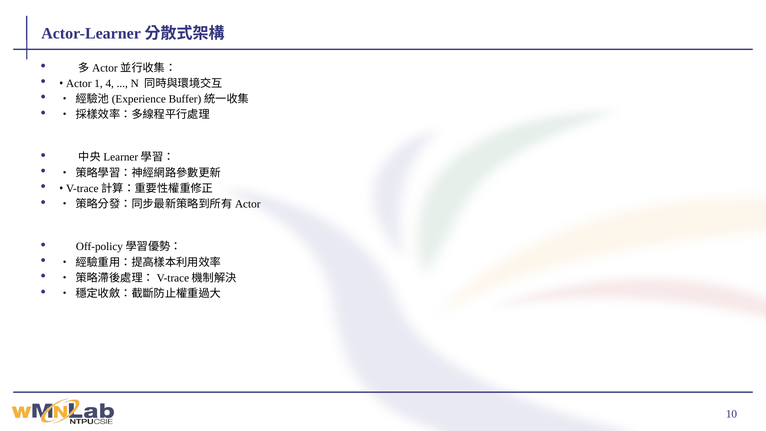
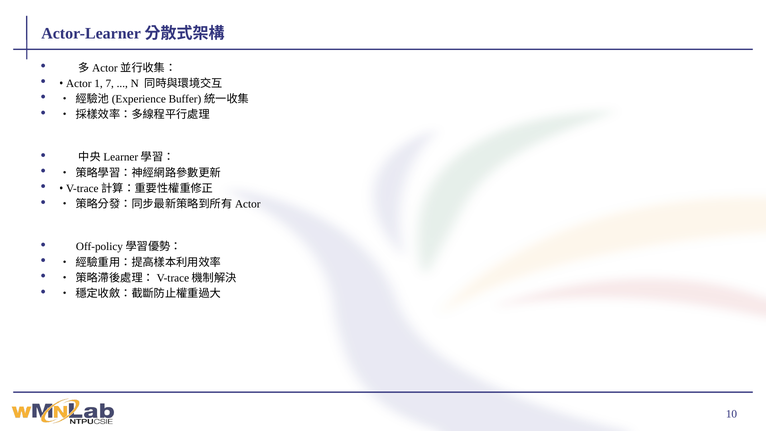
4: 4 -> 7
